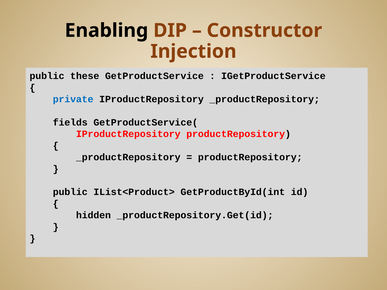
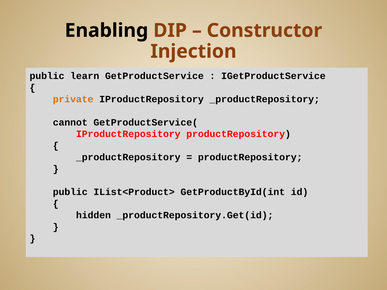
these: these -> learn
private colour: blue -> orange
fields: fields -> cannot
